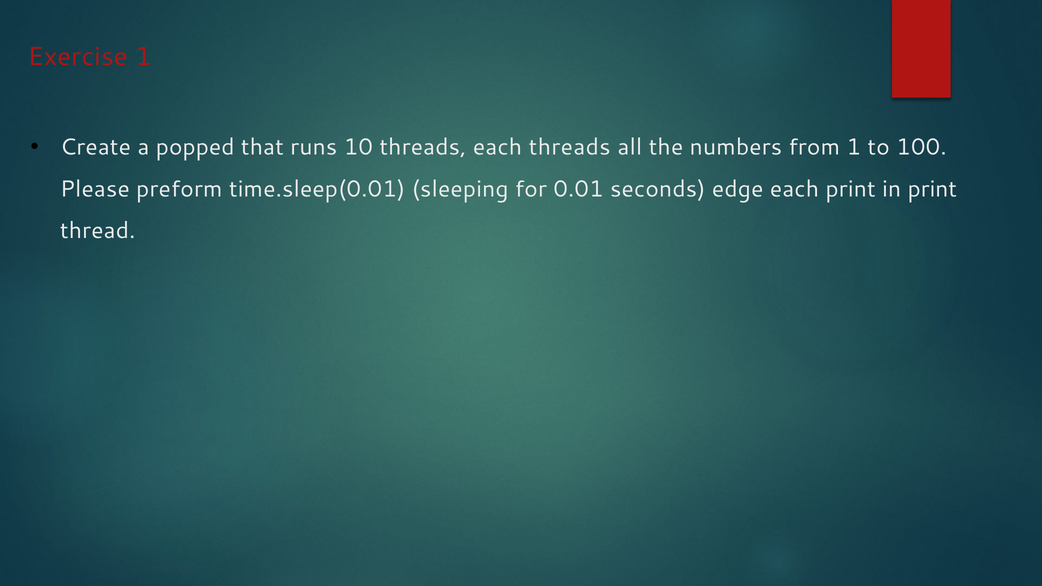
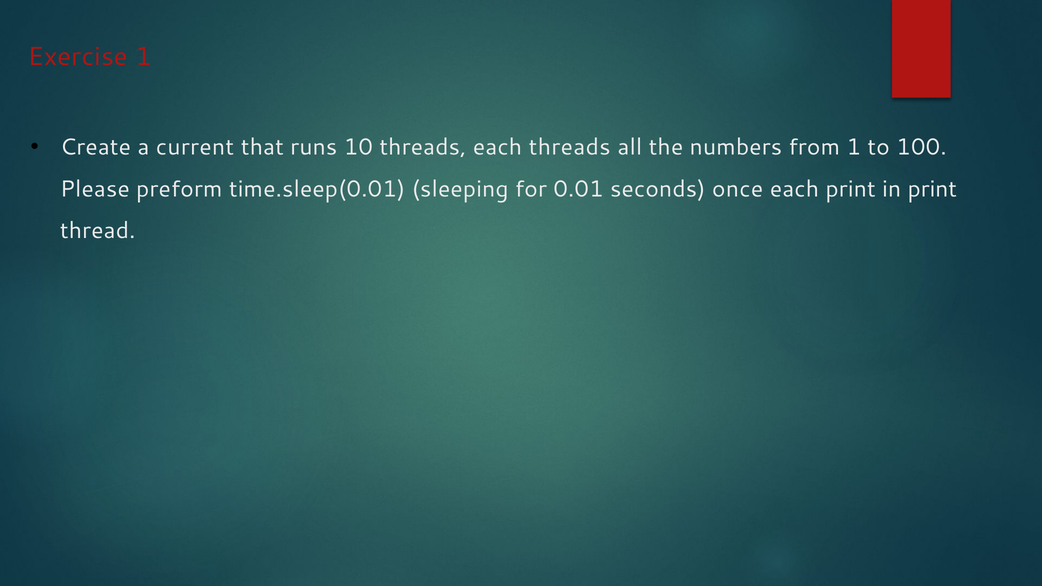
popped: popped -> current
edge: edge -> once
